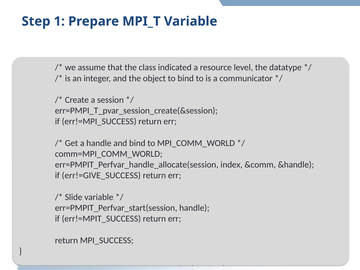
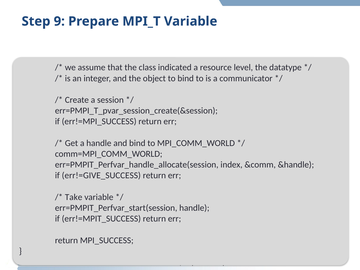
1: 1 -> 9
Slide: Slide -> Take
